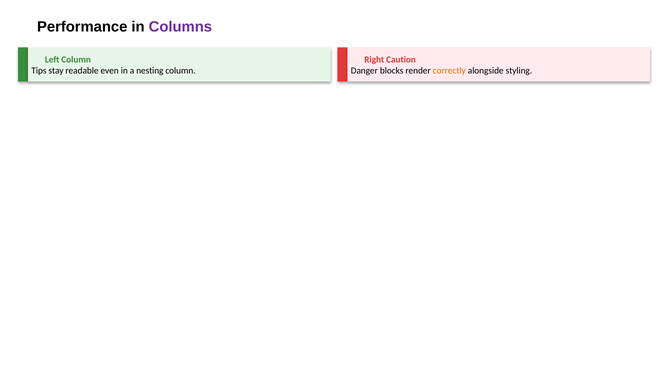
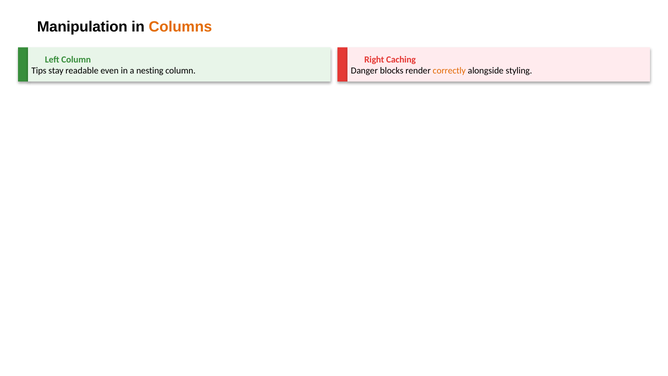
Performance: Performance -> Manipulation
Columns colour: purple -> orange
Caution: Caution -> Caching
